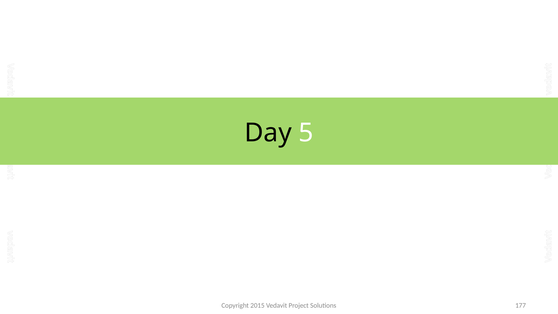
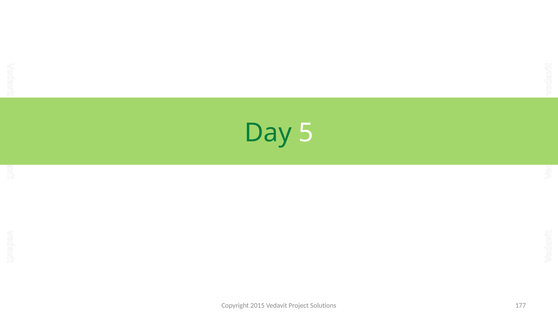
Day colour: black -> green
